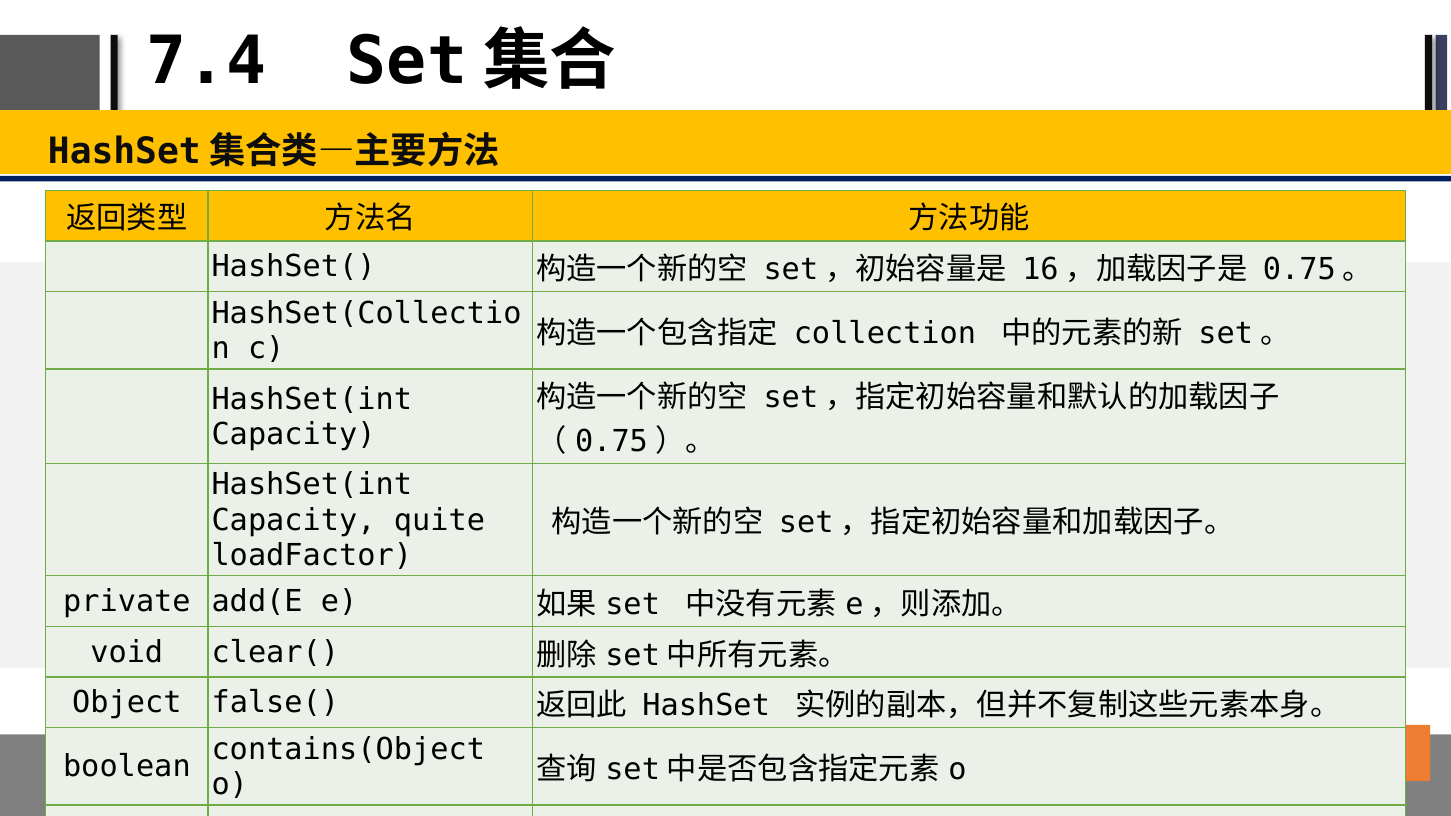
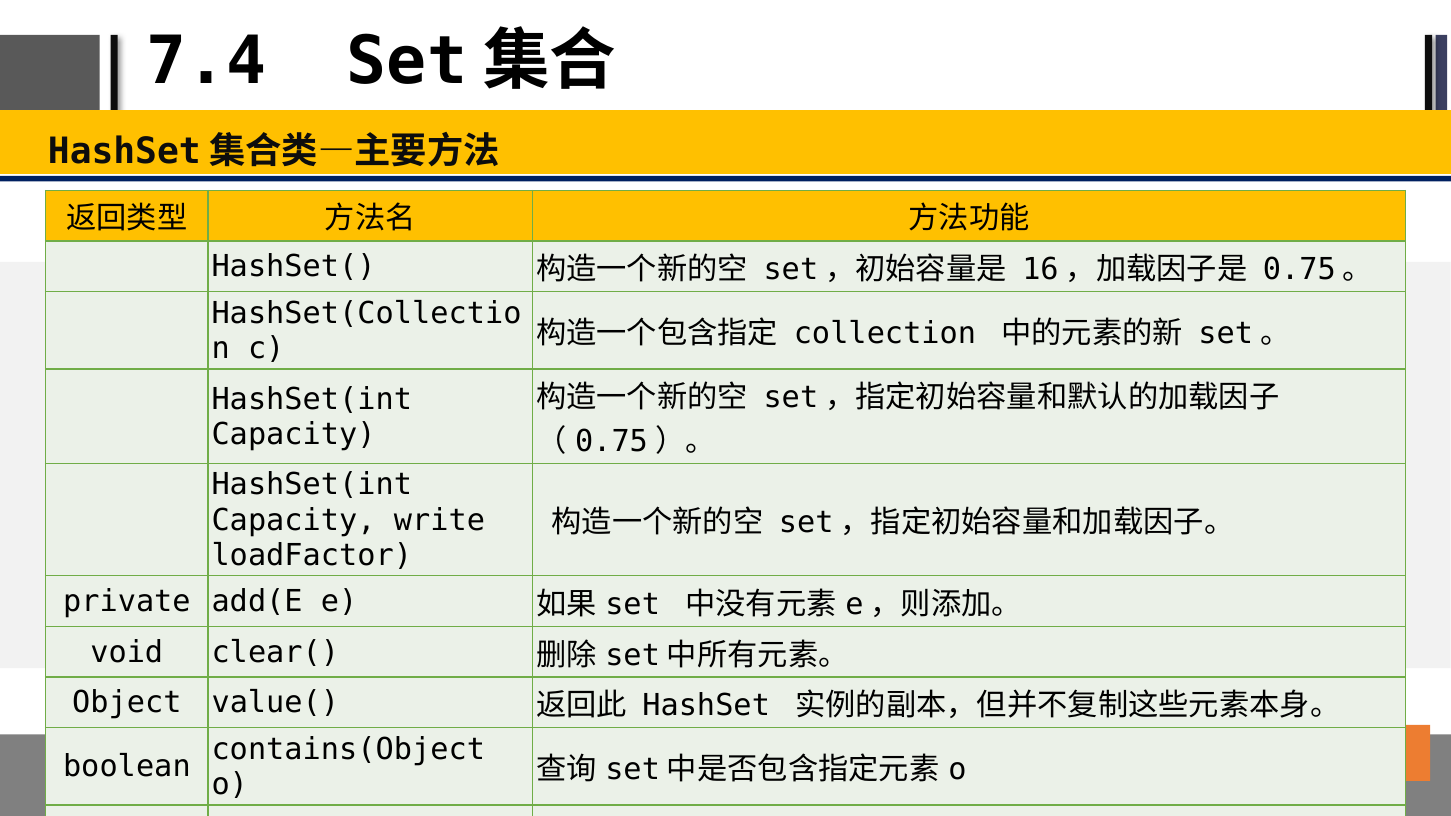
quite: quite -> write
false(: false( -> value(
